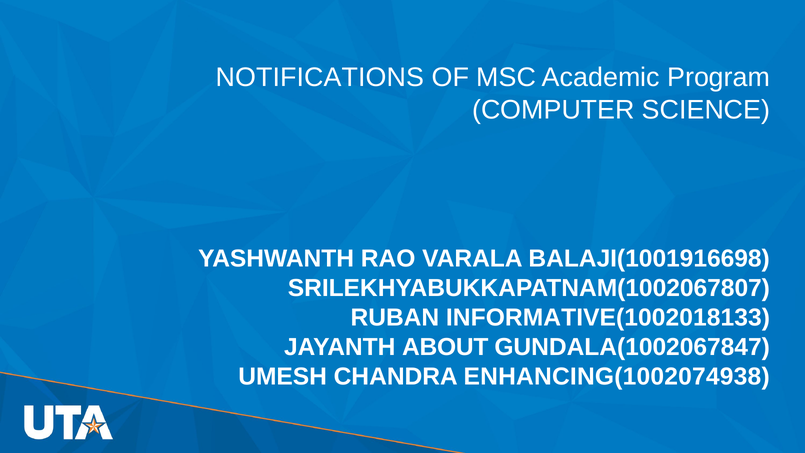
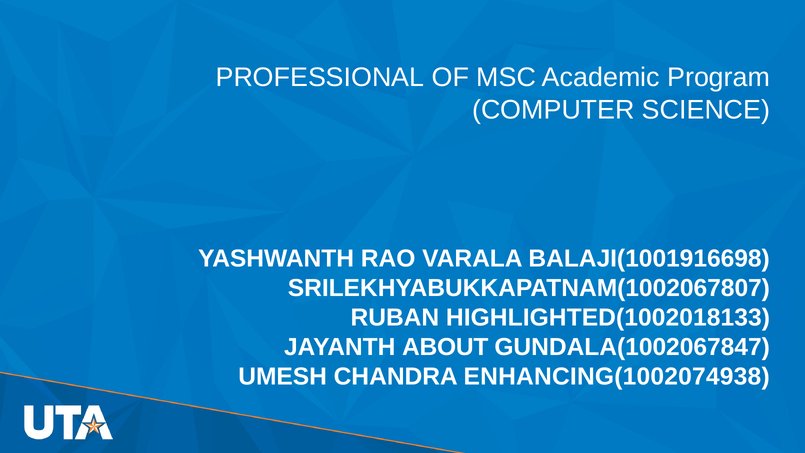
NOTIFICATIONS: NOTIFICATIONS -> PROFESSIONAL
INFORMATIVE(1002018133: INFORMATIVE(1002018133 -> HIGHLIGHTED(1002018133
